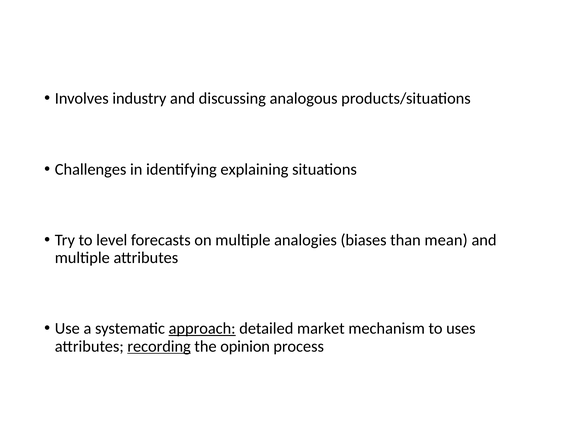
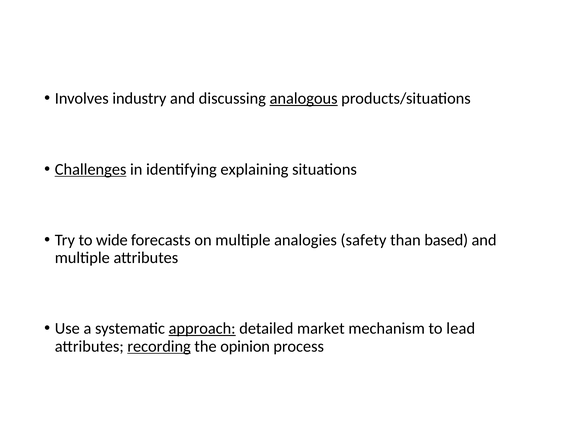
analogous underline: none -> present
Challenges underline: none -> present
level: level -> wide
biases: biases -> safety
mean: mean -> based
uses: uses -> lead
